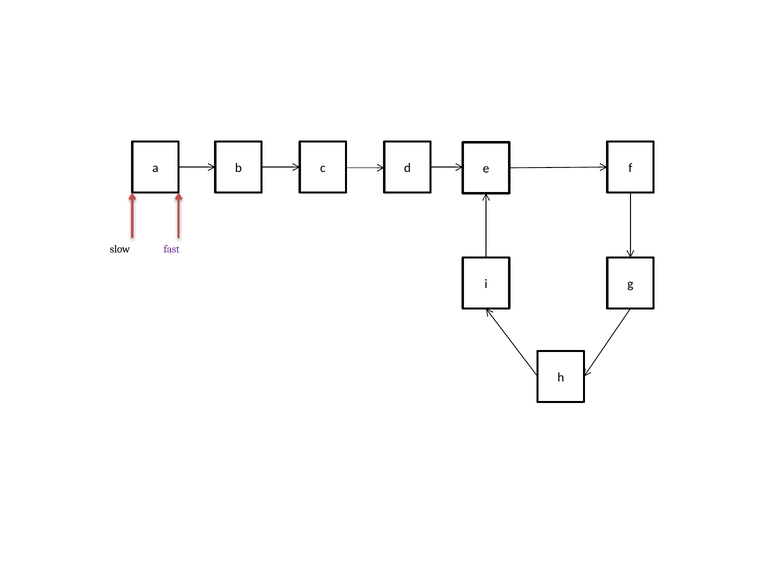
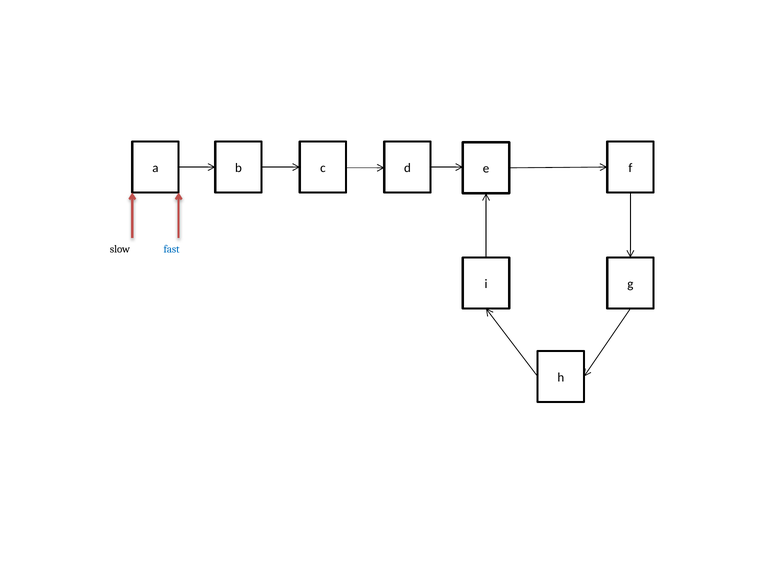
fast colour: purple -> blue
